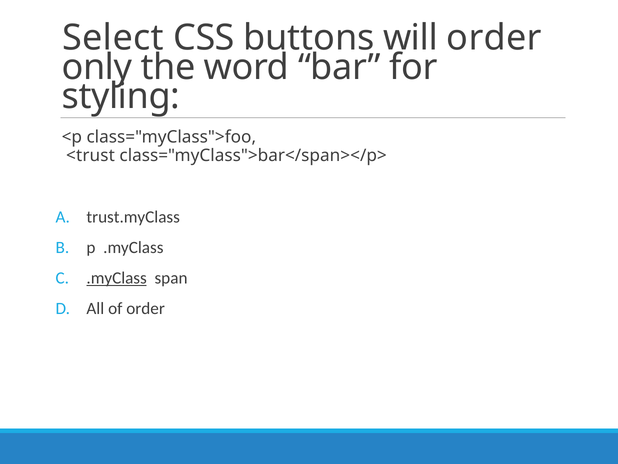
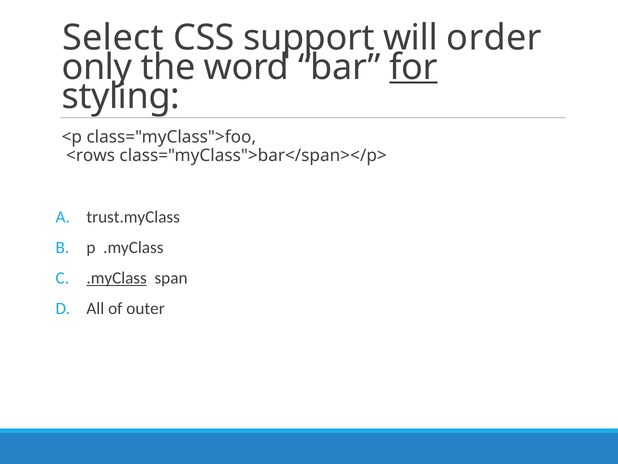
buttons: buttons -> support
for underline: none -> present
<trust: <trust -> <rows
of order: order -> outer
